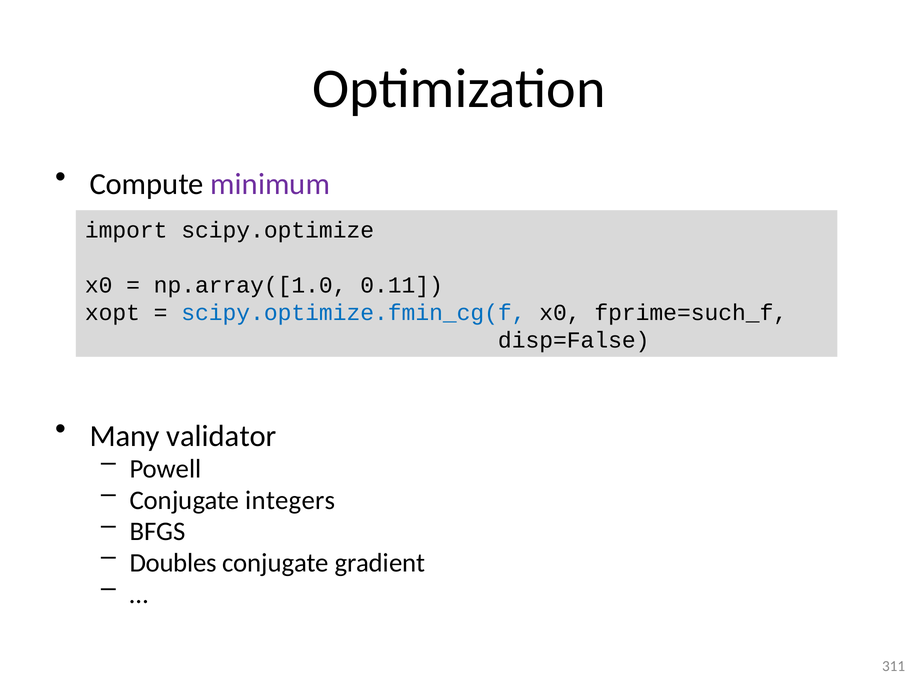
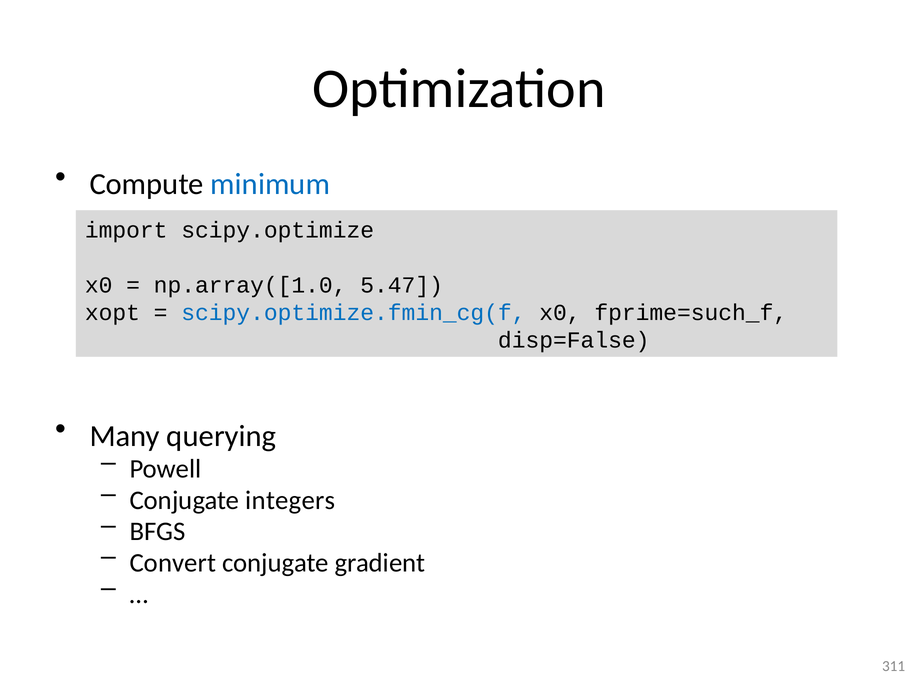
minimum colour: purple -> blue
0.11: 0.11 -> 5.47
validator: validator -> querying
Doubles: Doubles -> Convert
